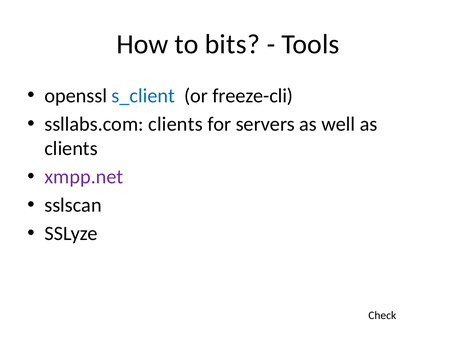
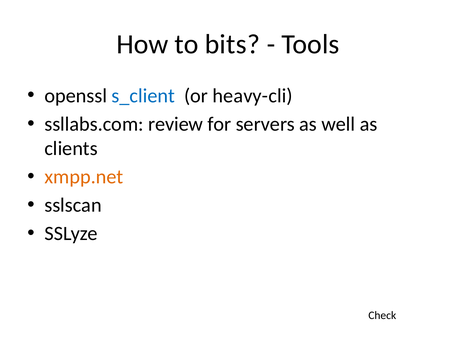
freeze-cli: freeze-cli -> heavy-cli
ssllabs.com clients: clients -> review
xmpp.net colour: purple -> orange
